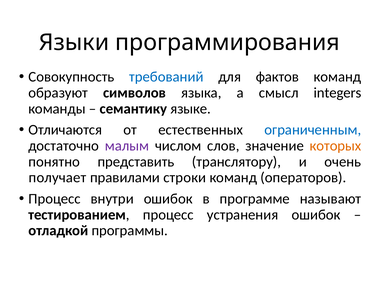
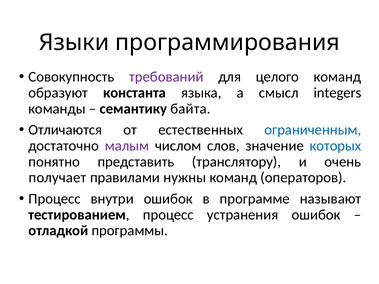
требований colour: blue -> purple
фактов: фактов -> целого
символов: символов -> константа
языке: языке -> байта
которых colour: orange -> blue
строки: строки -> нужны
